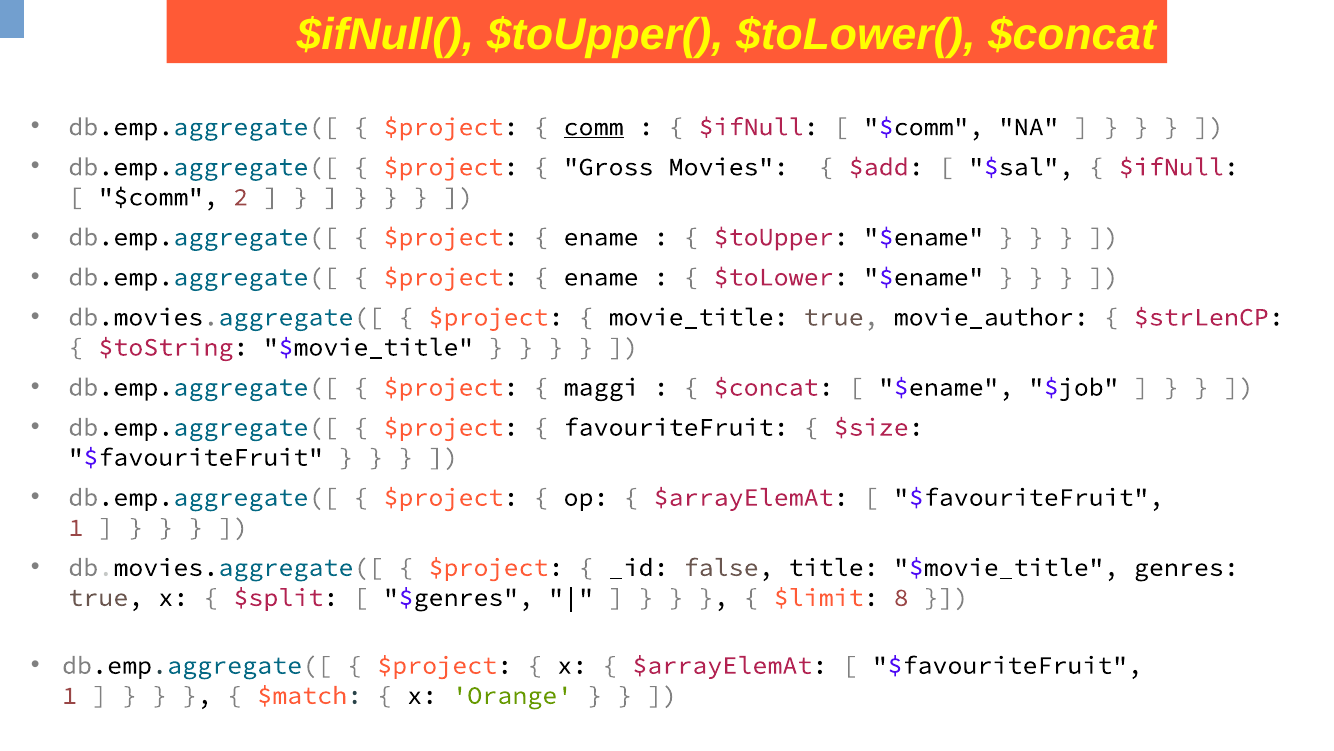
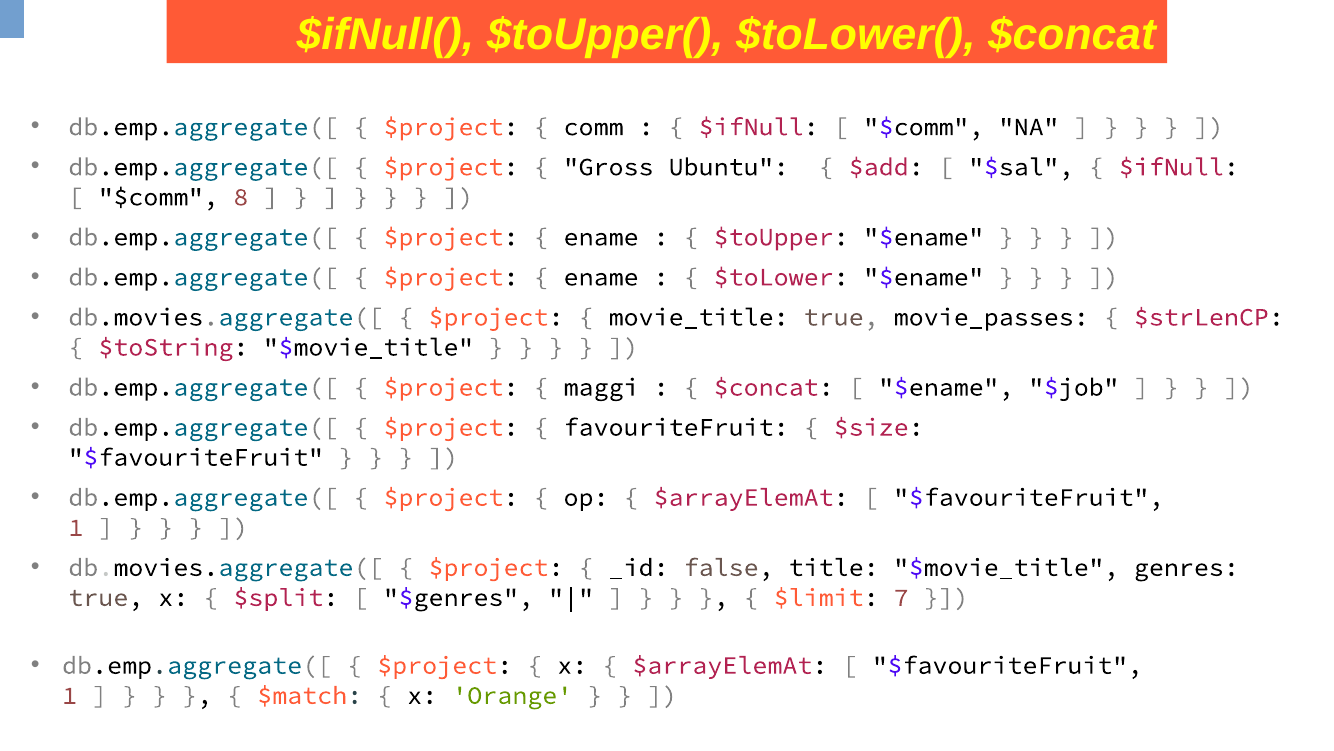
comm underline: present -> none
Movies: Movies -> Ubuntu
2: 2 -> 8
movie_author: movie_author -> movie_passes
8: 8 -> 7
